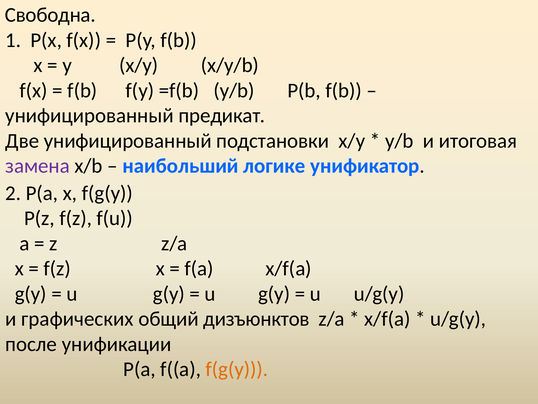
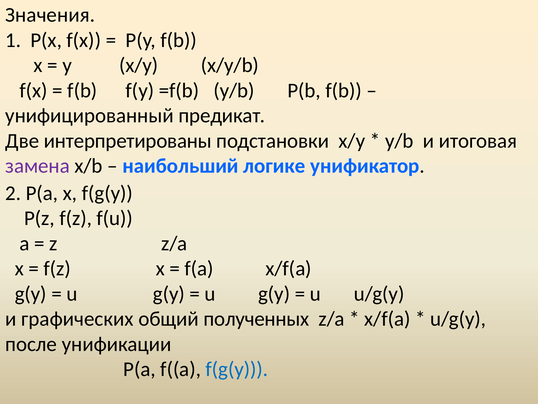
Свободна: Свободна -> Значения
Две унифицированный: унифицированный -> интерпретированы
дизъюнктов: дизъюнктов -> полученных
f(g(y at (237, 369) colour: orange -> blue
